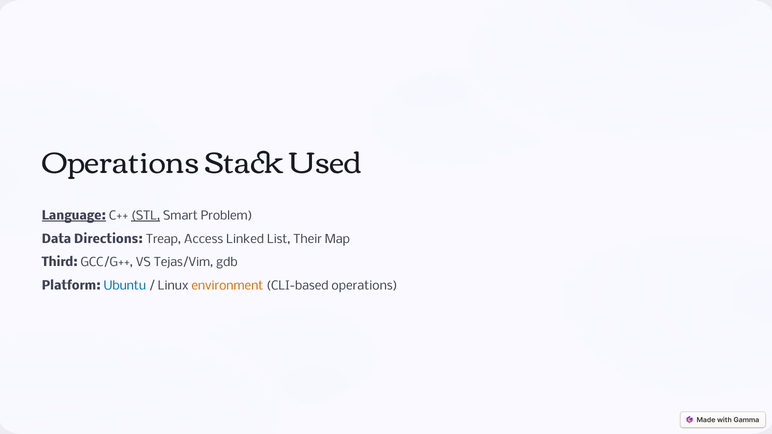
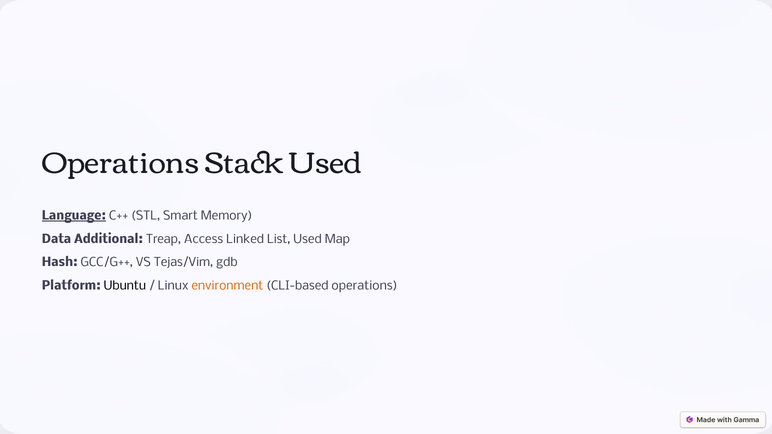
STL underline: present -> none
Problem: Problem -> Memory
Directions: Directions -> Additional
List Their: Their -> Used
Third: Third -> Hash
Ubuntu colour: blue -> black
